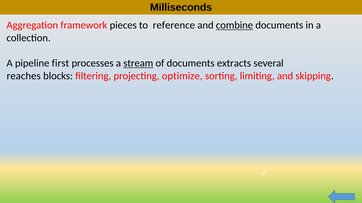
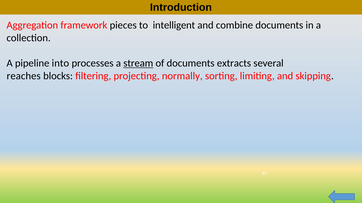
Milliseconds: Milliseconds -> Introduction
reference: reference -> intelligent
combine underline: present -> none
first: first -> into
optimize: optimize -> normally
